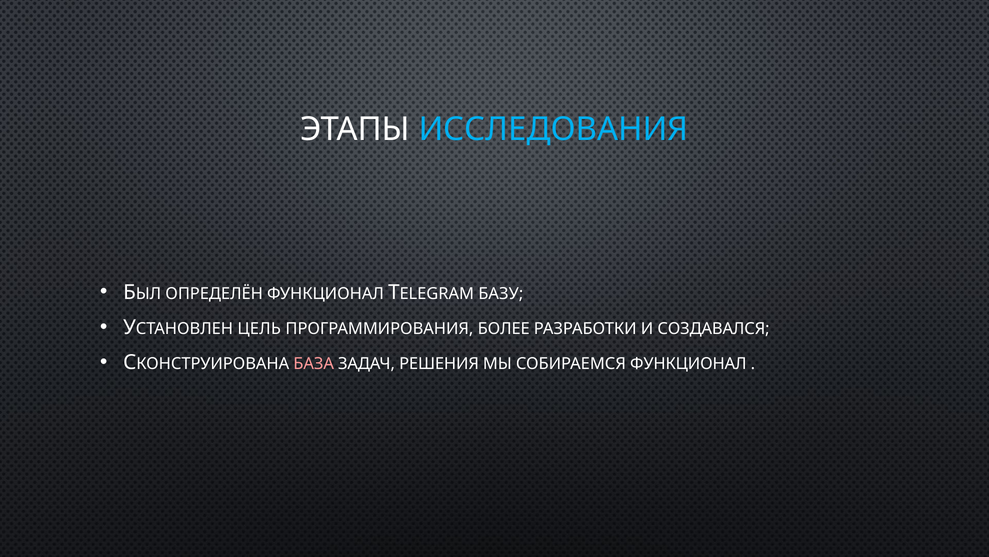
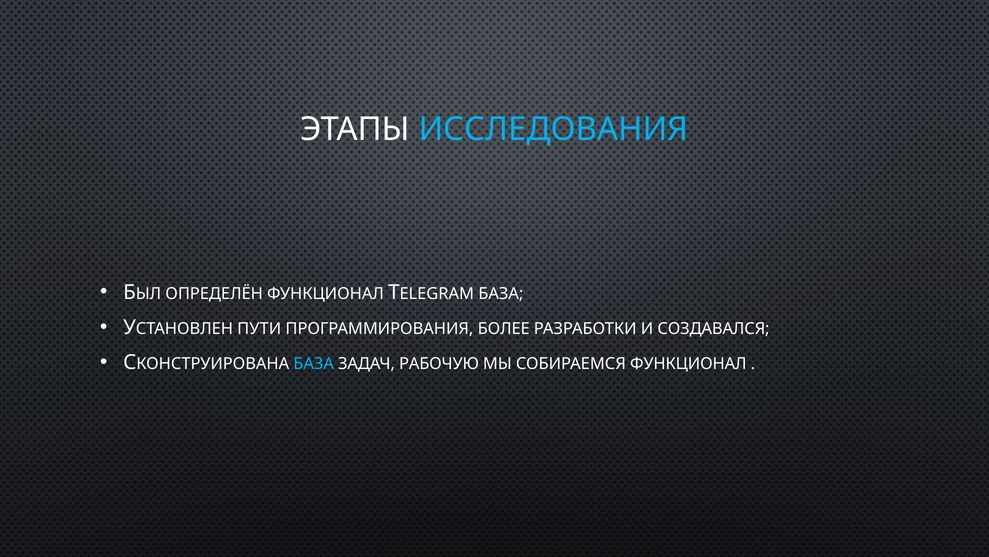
БАЗУ at (501, 293): БАЗУ -> БАЗА
ЦЕЛЬ: ЦЕЛЬ -> ПУТИ
БАЗА at (314, 363) colour: pink -> light blue
РЕШЕНИЯ: РЕШЕНИЯ -> РАБОЧУЮ
